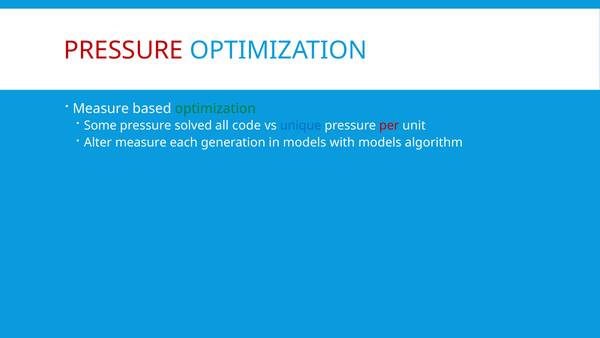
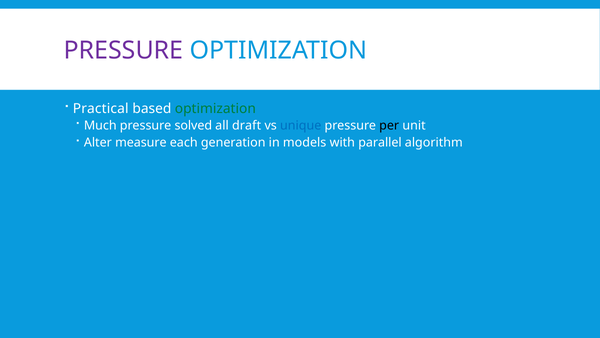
PRESSURE at (123, 50) colour: red -> purple
Measure at (101, 109): Measure -> Practical
Some: Some -> Much
code: code -> draft
per colour: red -> black
with models: models -> parallel
